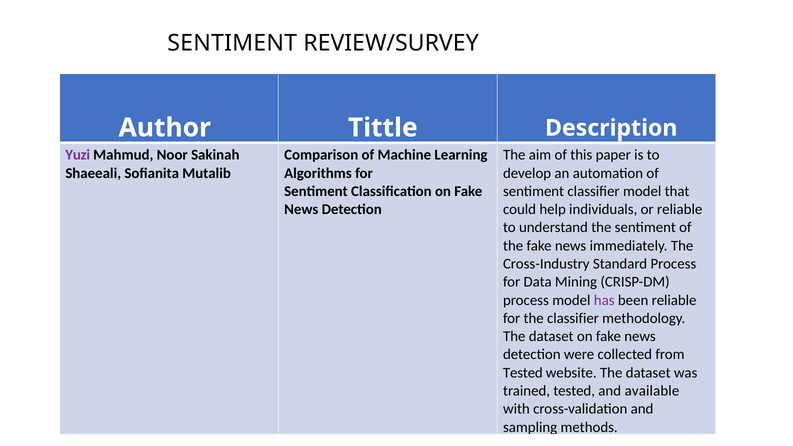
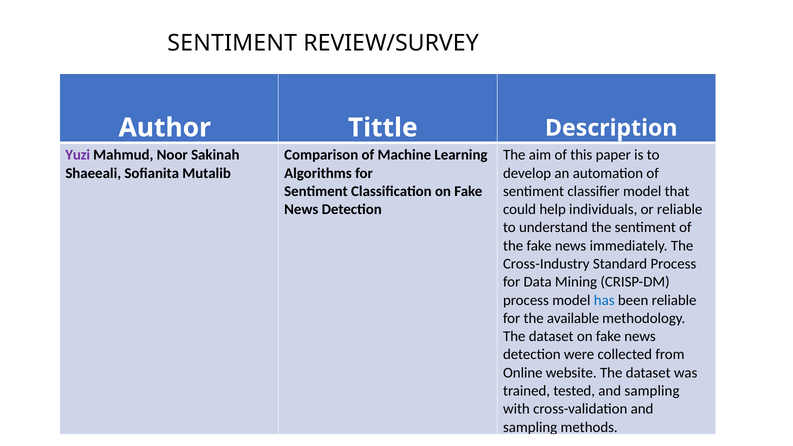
has colour: purple -> blue
the classifier: classifier -> available
Tested at (523, 373): Tested -> Online
tested and available: available -> sampling
